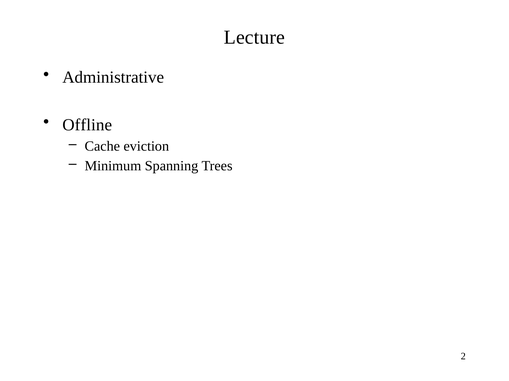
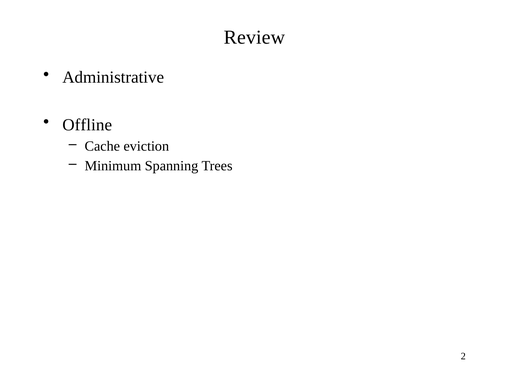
Lecture: Lecture -> Review
